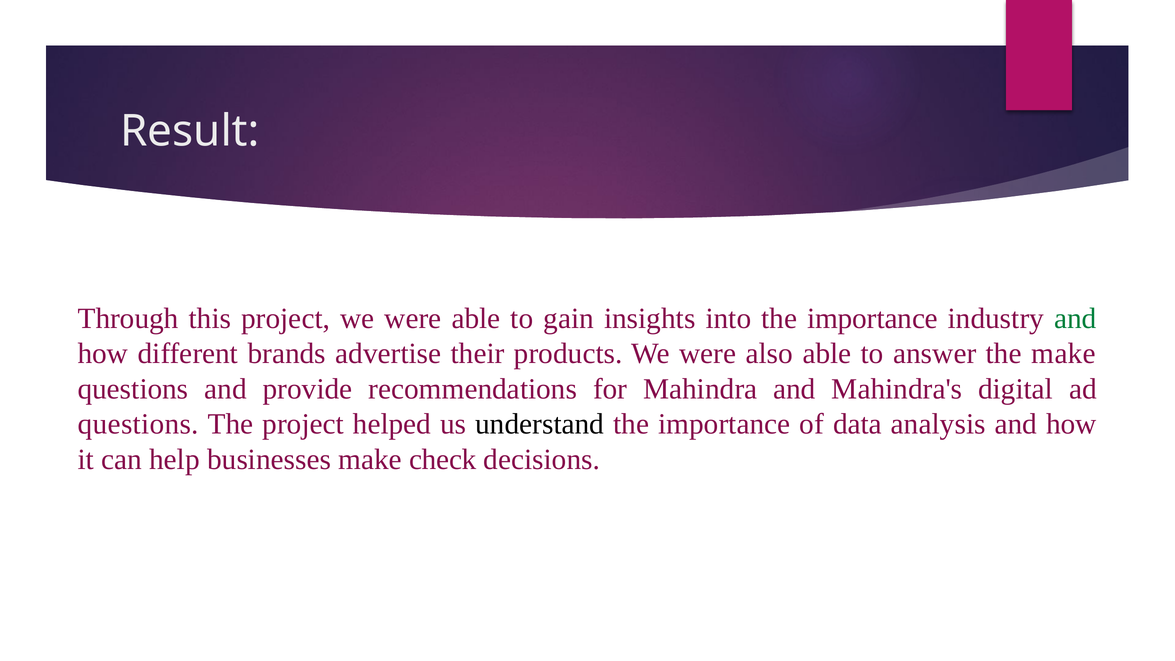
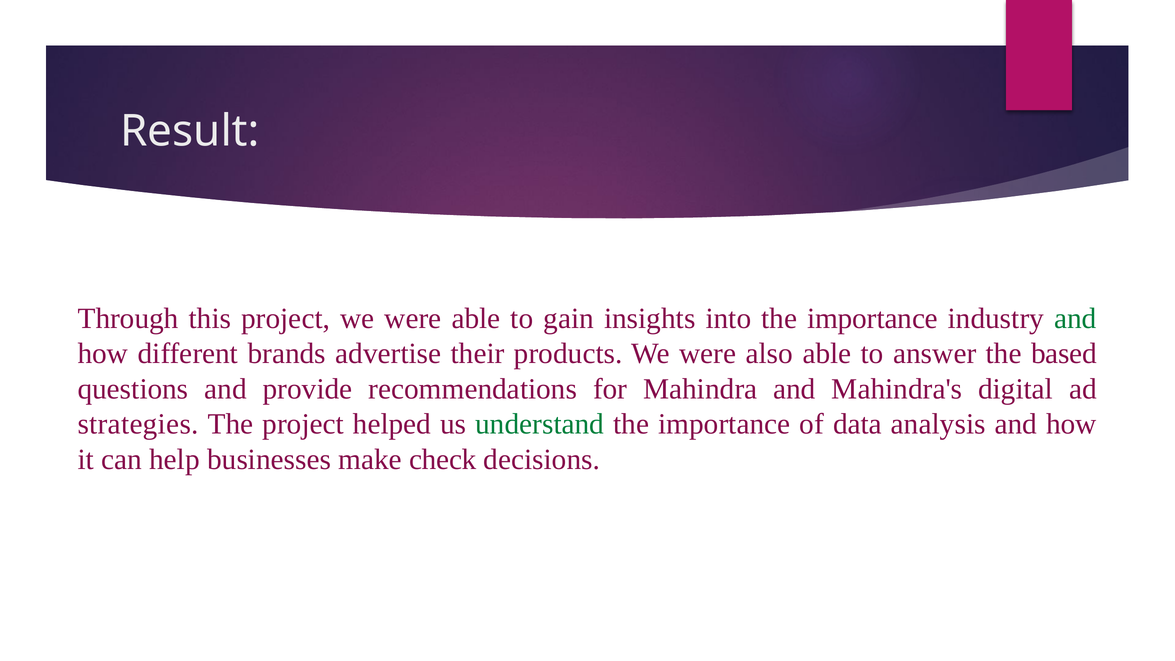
the make: make -> based
questions at (138, 424): questions -> strategies
understand colour: black -> green
